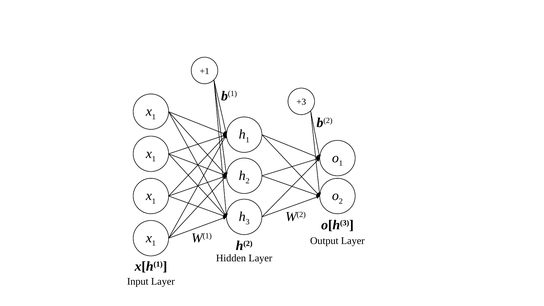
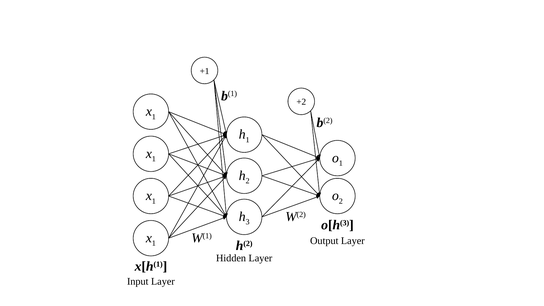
+3: +3 -> +2
